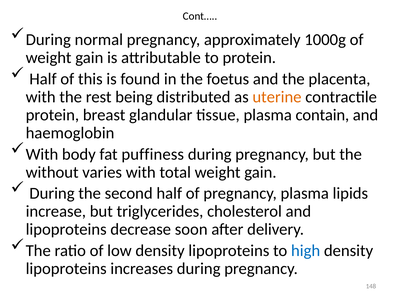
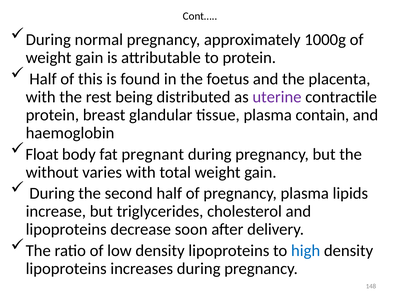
uterine colour: orange -> purple
With at (42, 154): With -> Float
puffiness: puffiness -> pregnant
